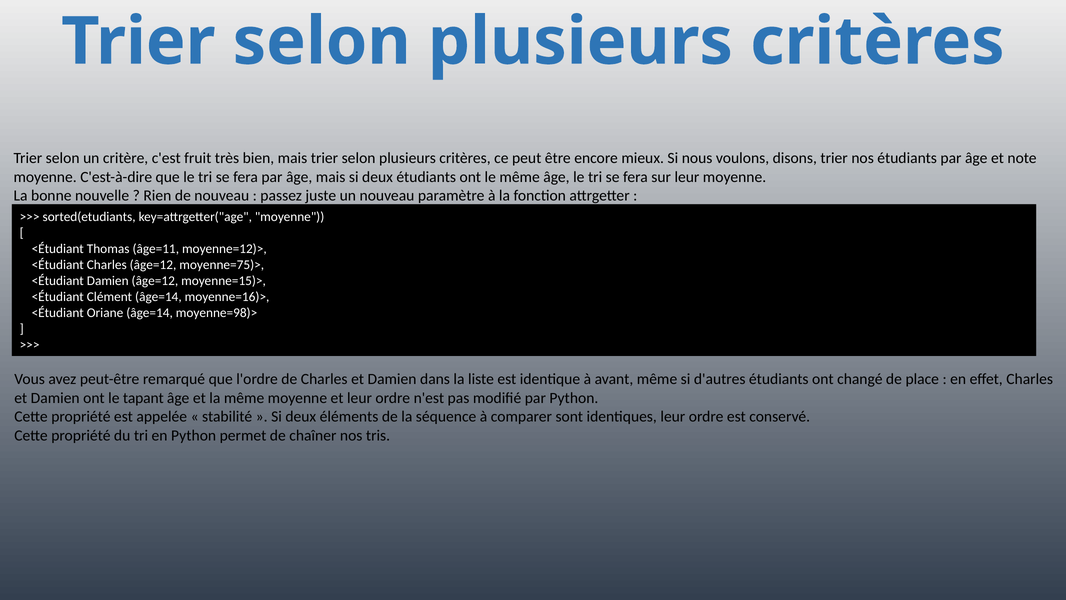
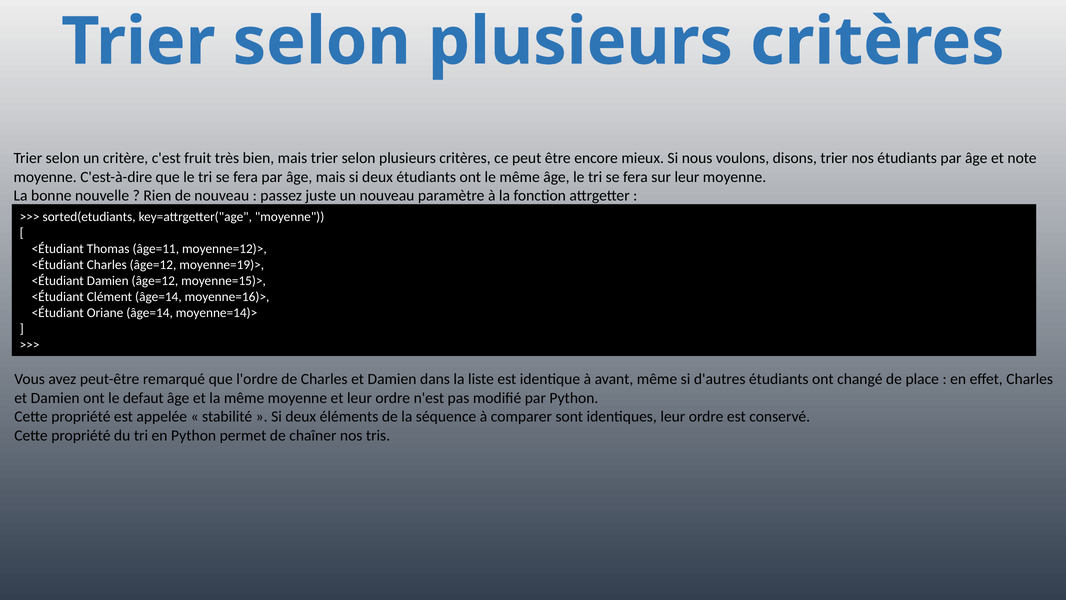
moyenne=75)>: moyenne=75)> -> moyenne=19)>
moyenne=98)>: moyenne=98)> -> moyenne=14)>
tapant: tapant -> defaut
